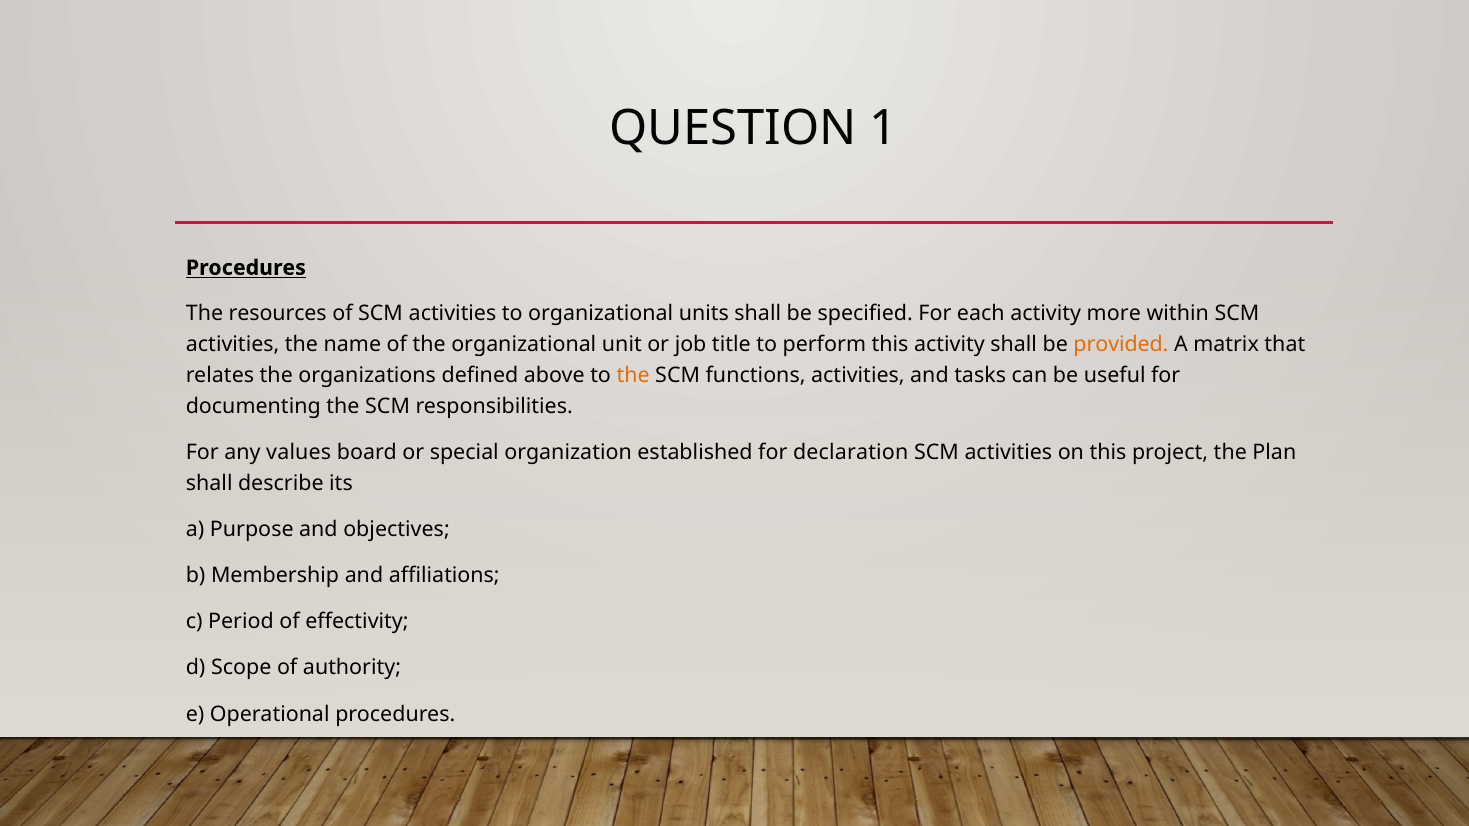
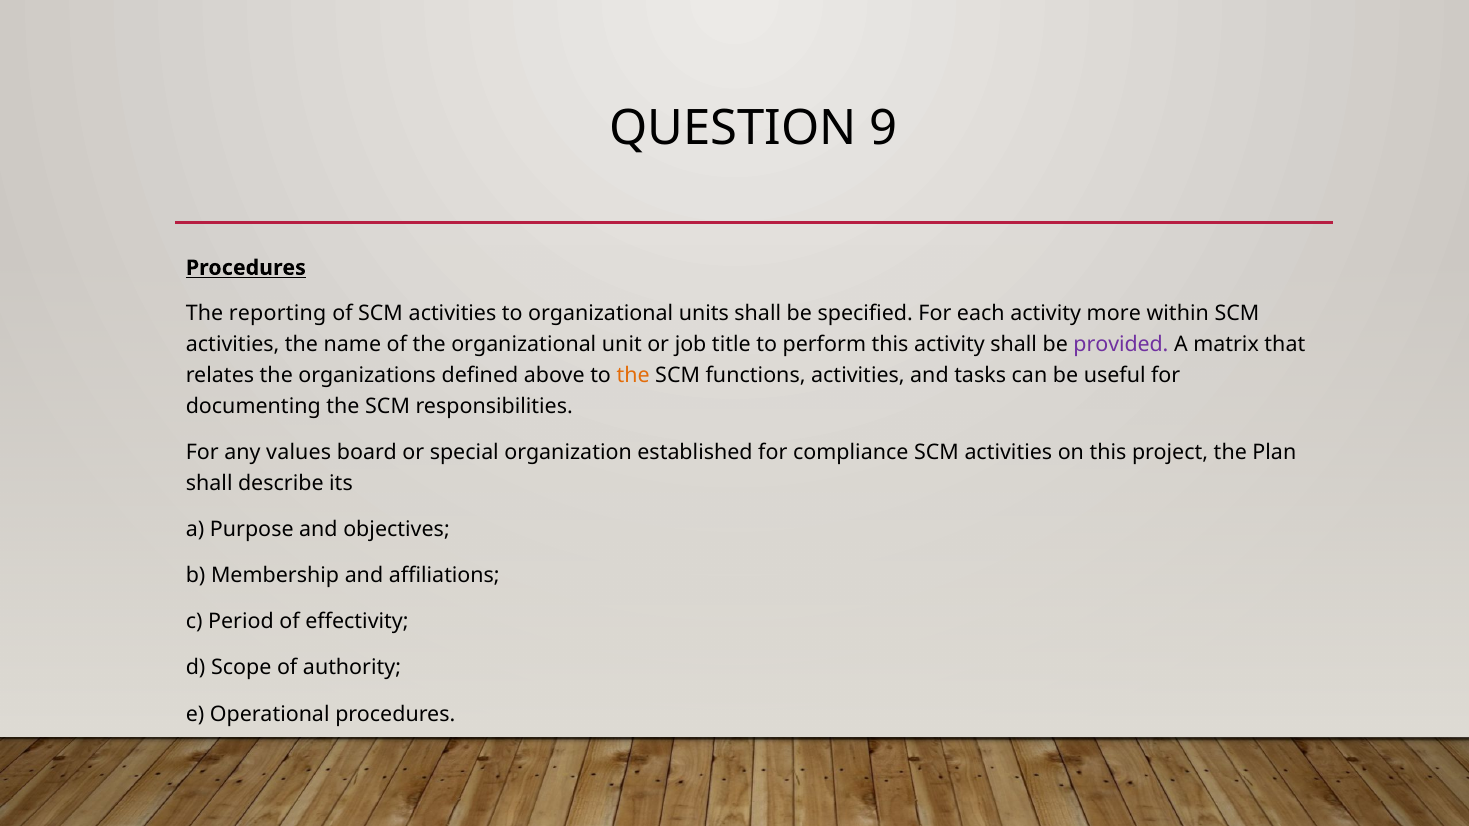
1: 1 -> 9
resources: resources -> reporting
provided colour: orange -> purple
declaration: declaration -> compliance
